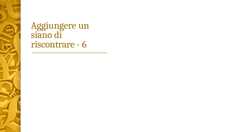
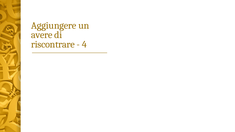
siano: siano -> avere
6: 6 -> 4
